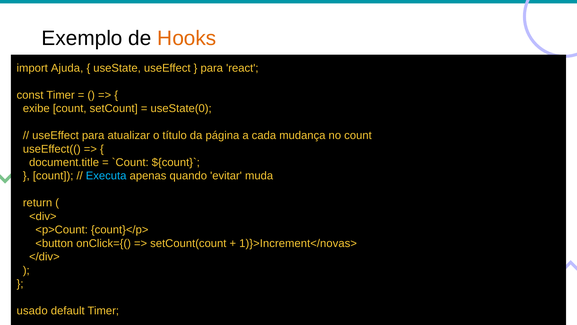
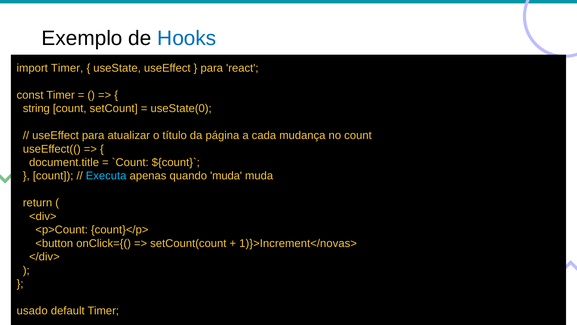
Hooks colour: orange -> blue
import Ajuda: Ajuda -> Timer
exibe: exibe -> string
quando evitar: evitar -> muda
